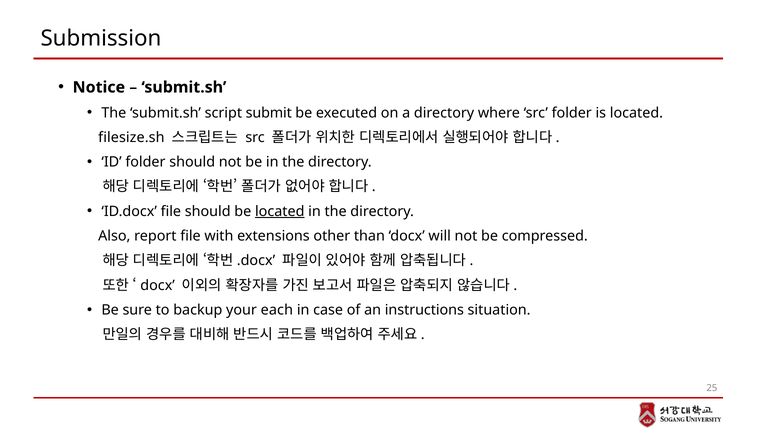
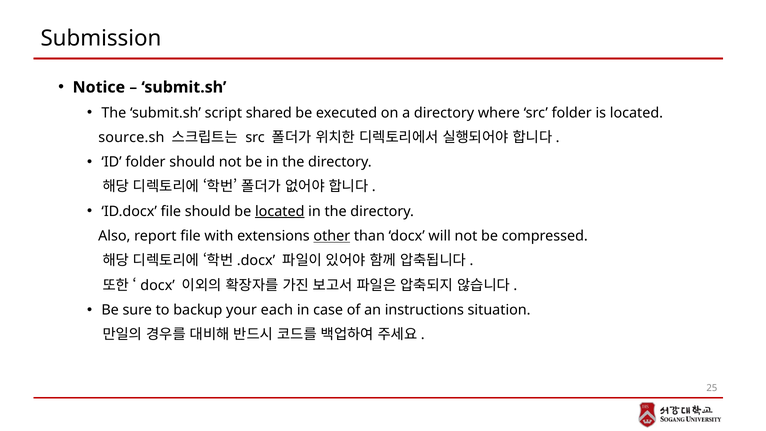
submit: submit -> shared
filesize.sh: filesize.sh -> source.sh
other underline: none -> present
